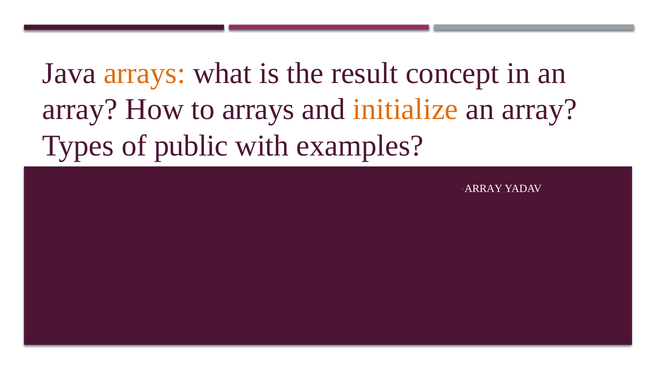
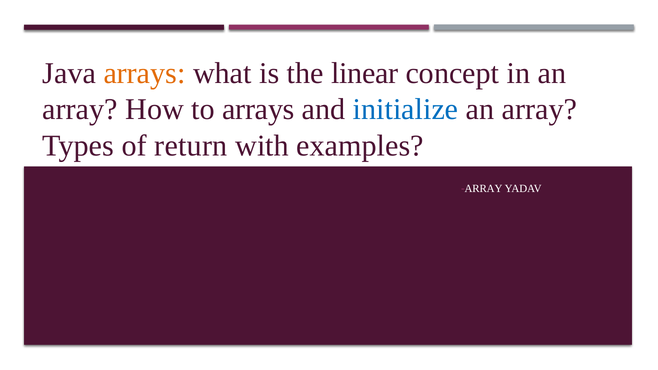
result: result -> linear
initialize colour: orange -> blue
public: public -> return
